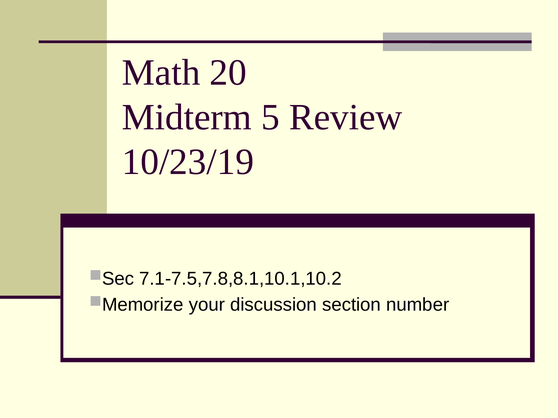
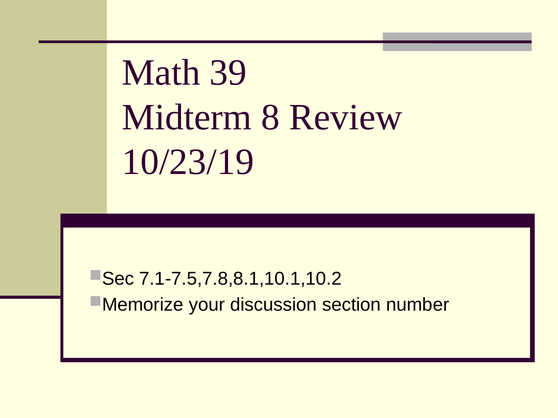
20: 20 -> 39
5: 5 -> 8
